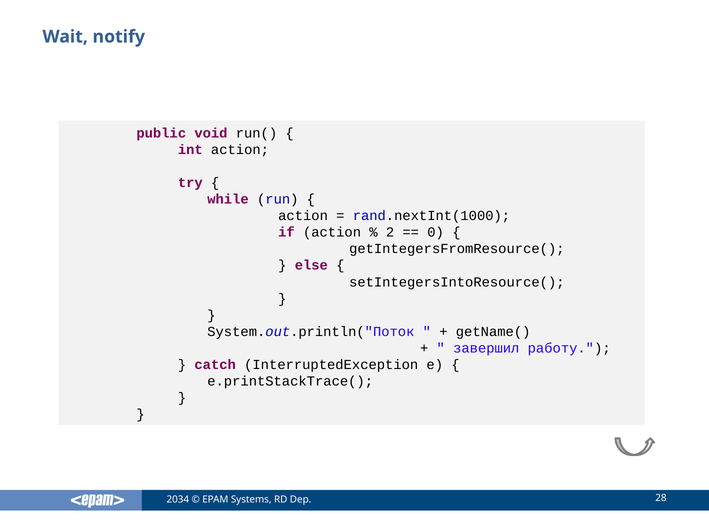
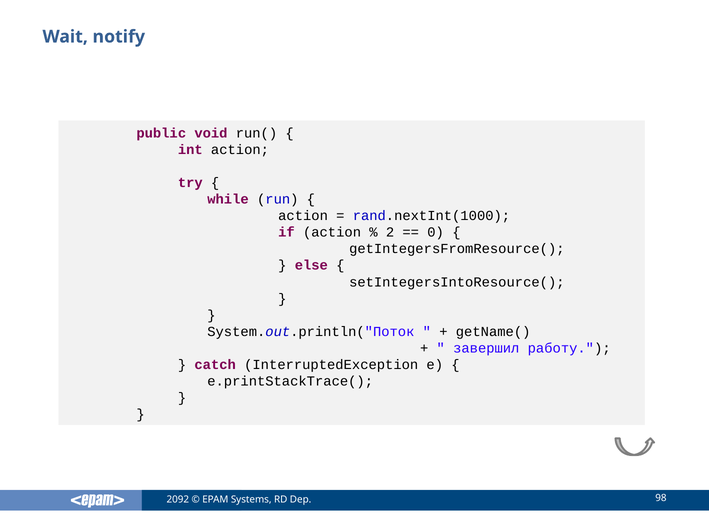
2034: 2034 -> 2092
28: 28 -> 98
